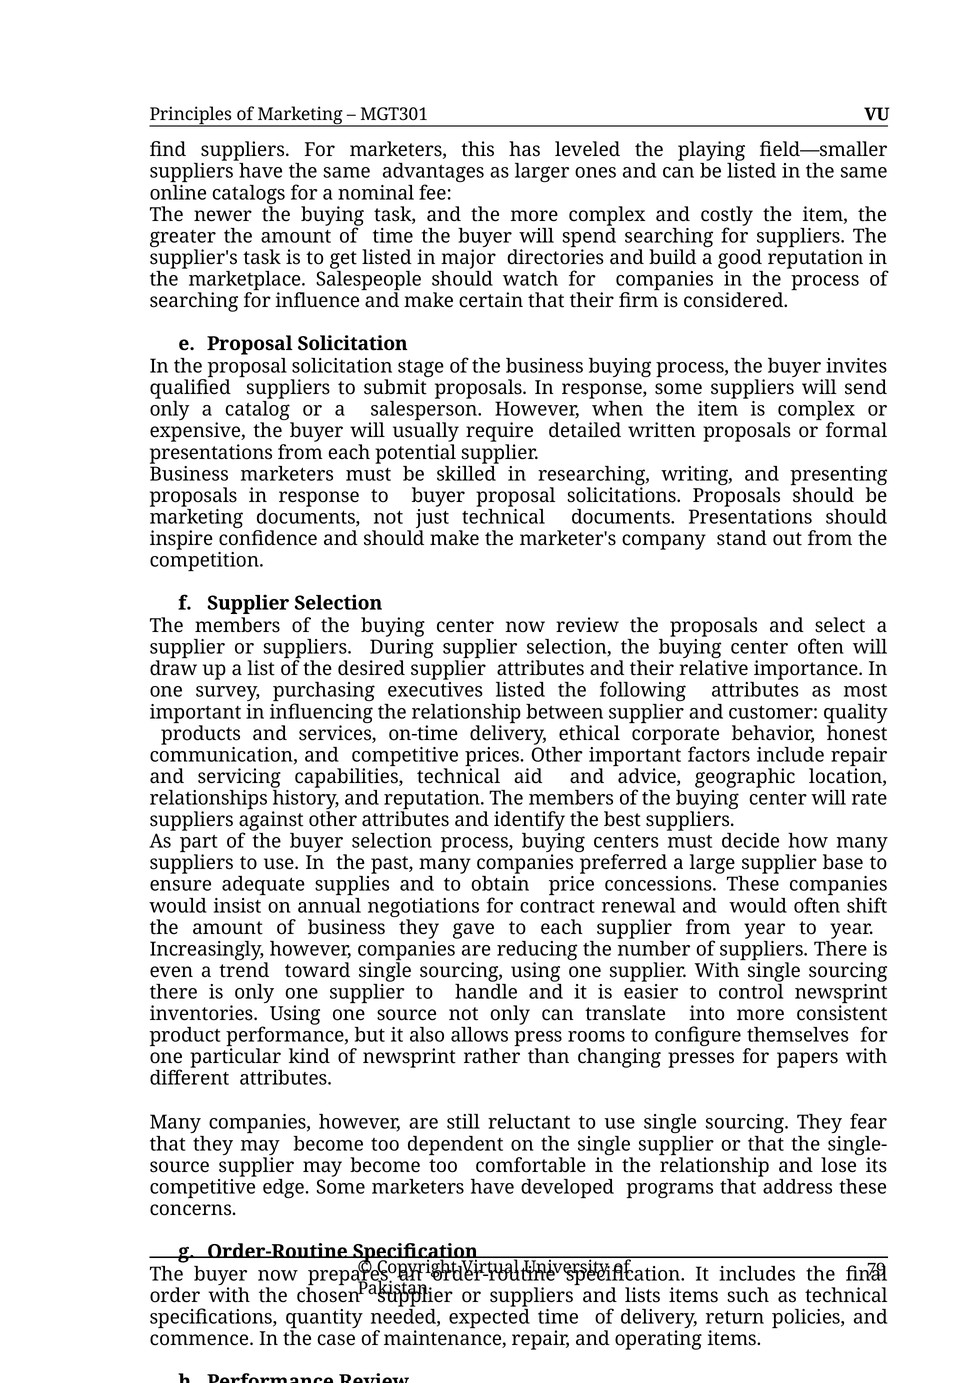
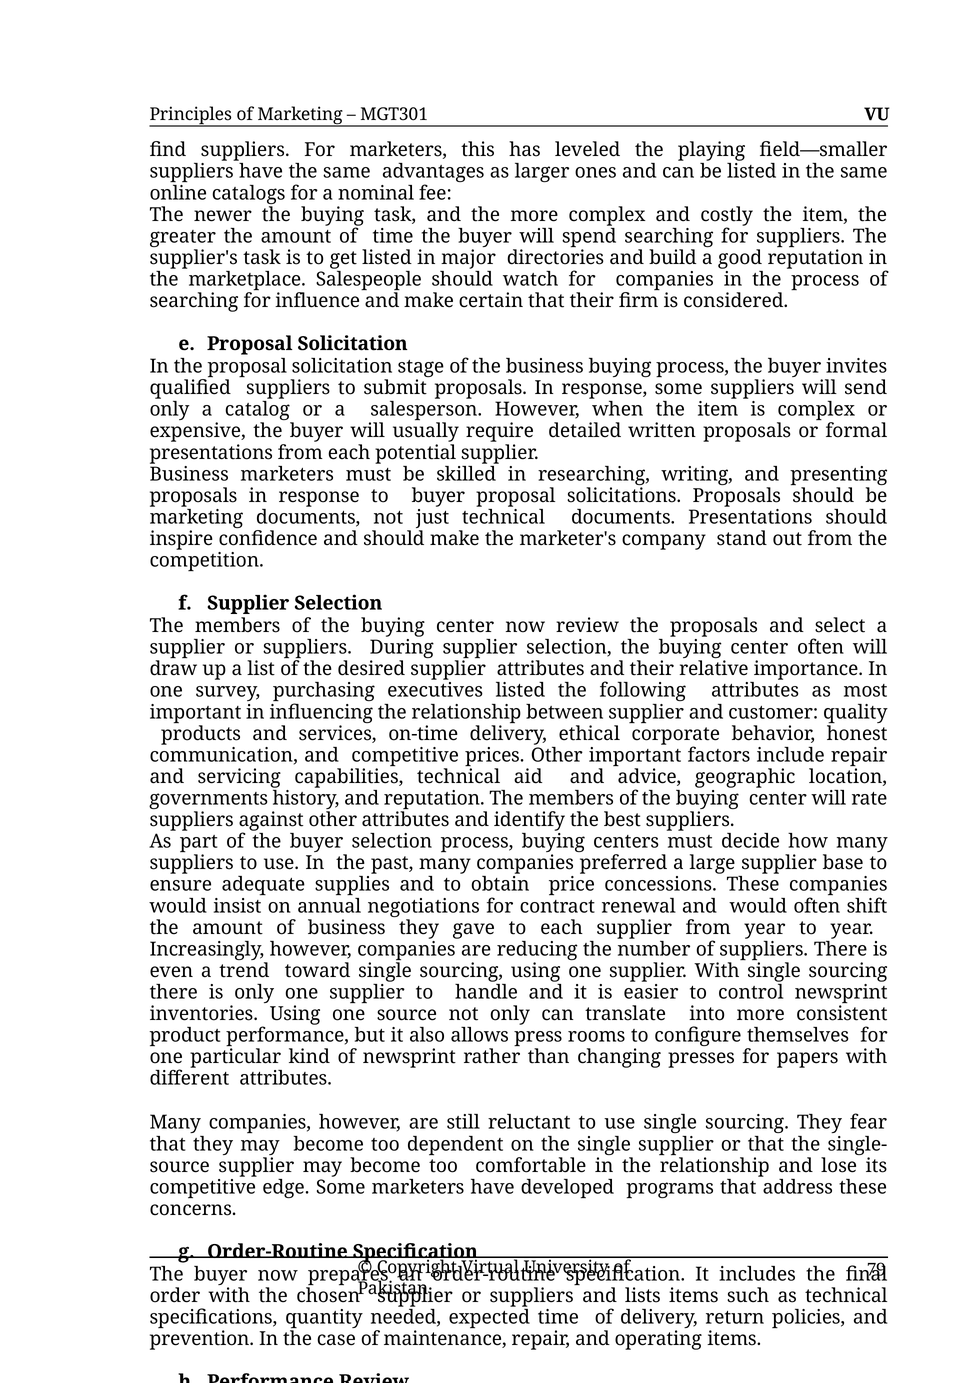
relationships: relationships -> governments
commence: commence -> prevention
